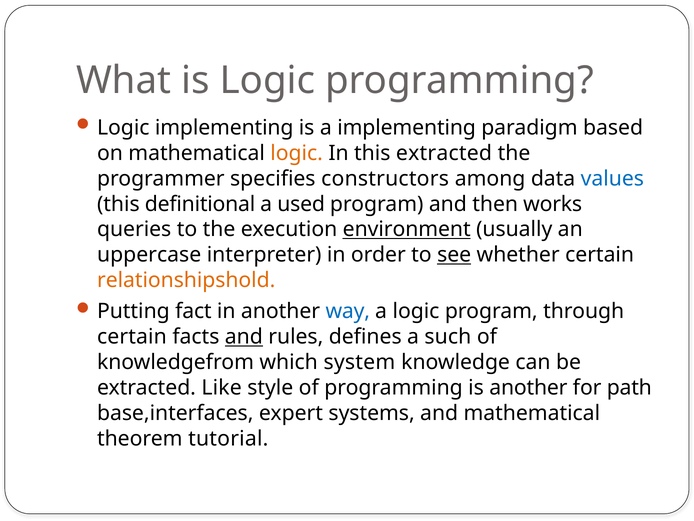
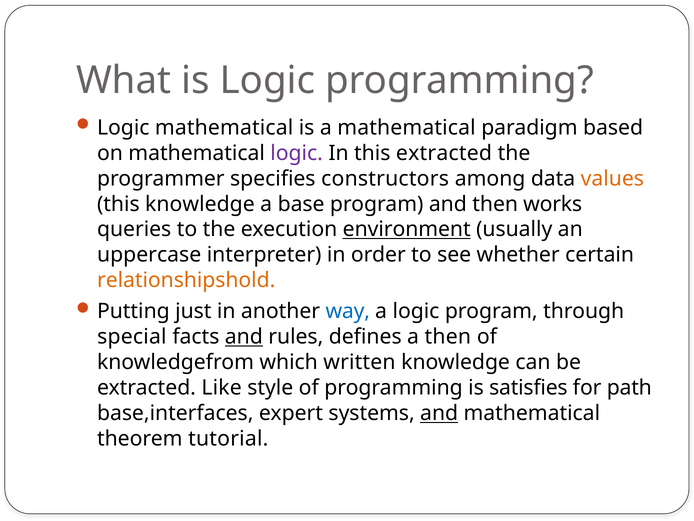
Logic implementing: implementing -> mathematical
a implementing: implementing -> mathematical
logic at (297, 153) colour: orange -> purple
values colour: blue -> orange
this definitional: definitional -> knowledge
used: used -> base
see underline: present -> none
fact: fact -> just
certain at (132, 337): certain -> special
a such: such -> then
system: system -> written
is another: another -> satisfies
and at (439, 413) underline: none -> present
